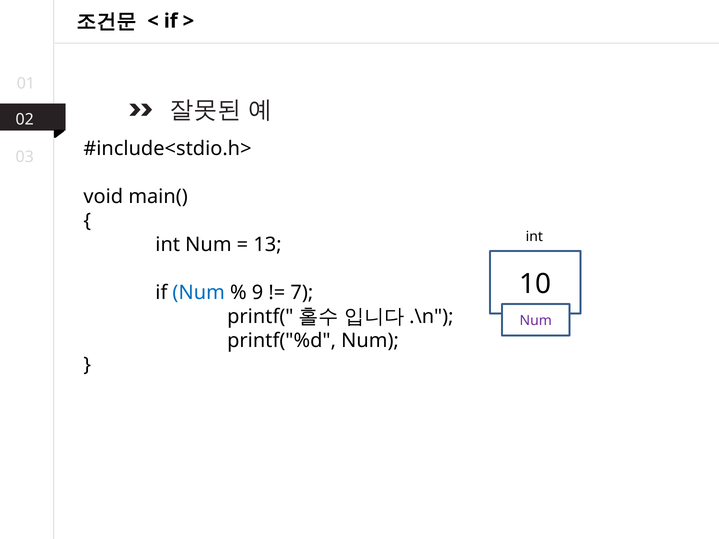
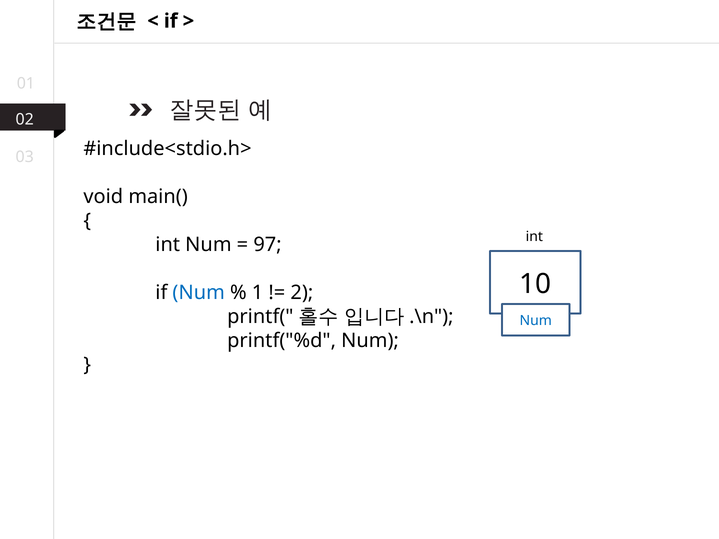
13: 13 -> 97
9: 9 -> 1
7: 7 -> 2
Num at (536, 321) colour: purple -> blue
